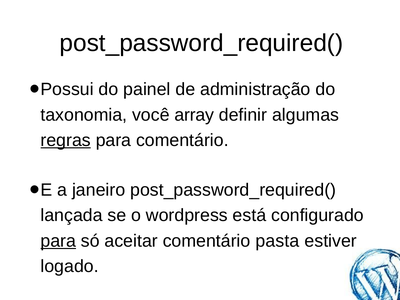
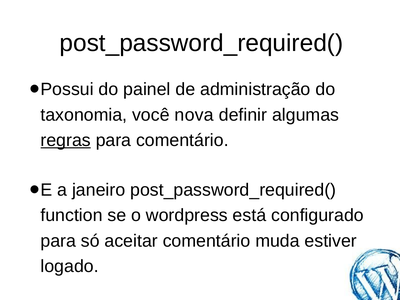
array: array -> nova
lançada: lançada -> function
para at (58, 241) underline: present -> none
pasta: pasta -> muda
